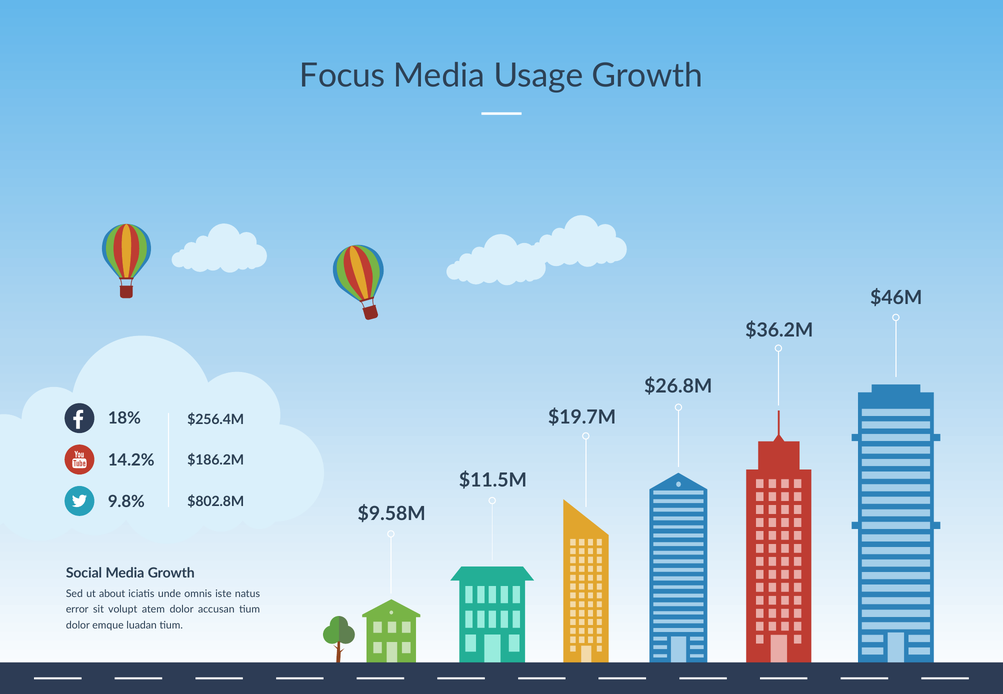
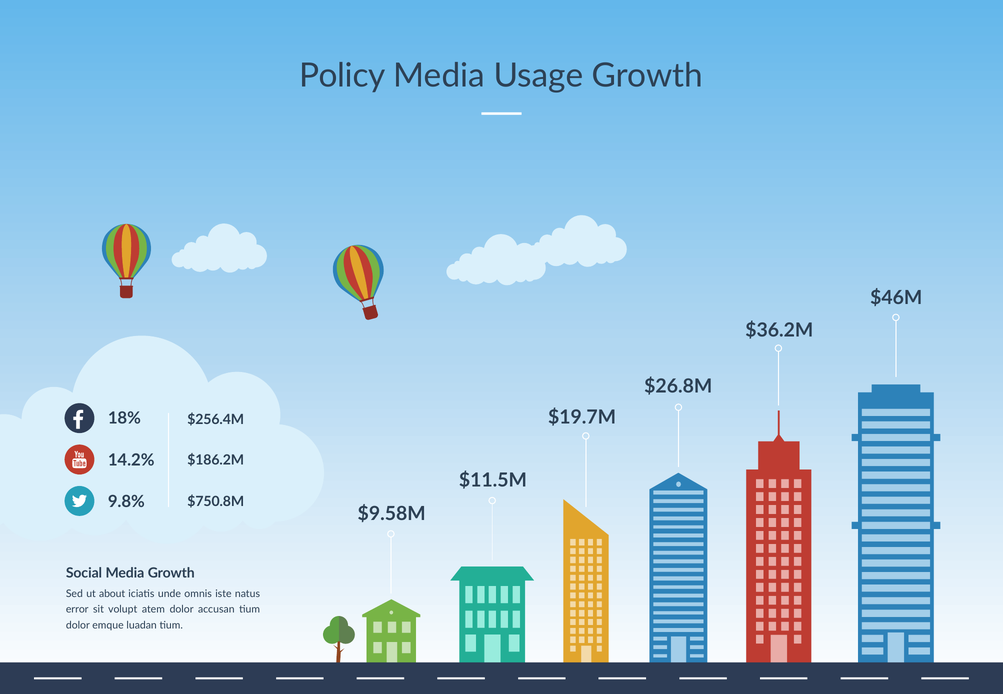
Focus: Focus -> Policy
$802.8M: $802.8M -> $750.8M
